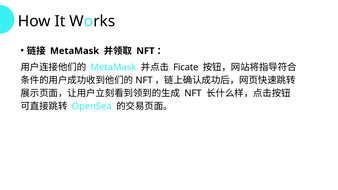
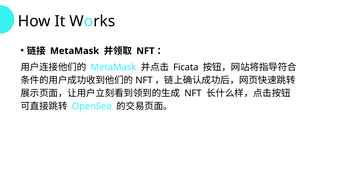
Ficate: Ficate -> Ficata
